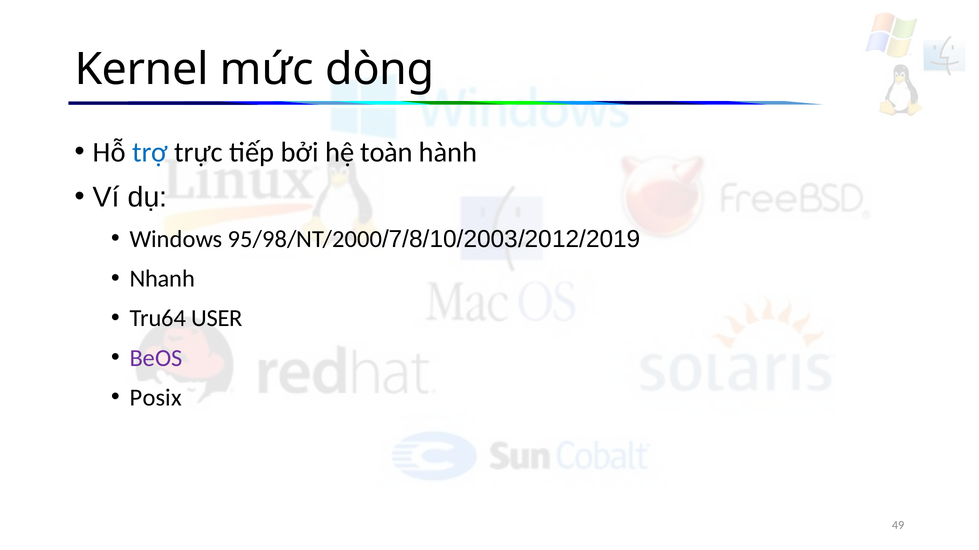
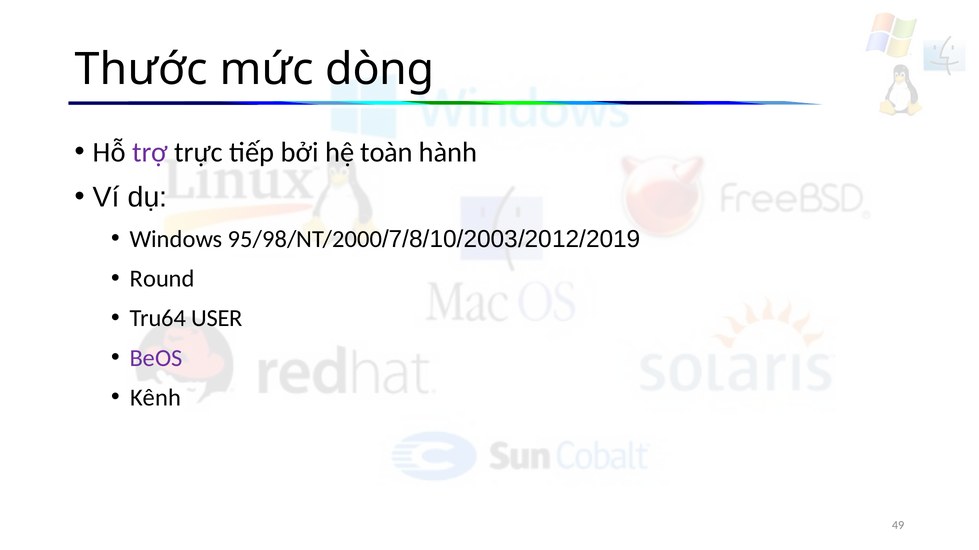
Kernel: Kernel -> Thước
trợ colour: blue -> purple
Nhanh: Nhanh -> Round
Posix: Posix -> Kênh
